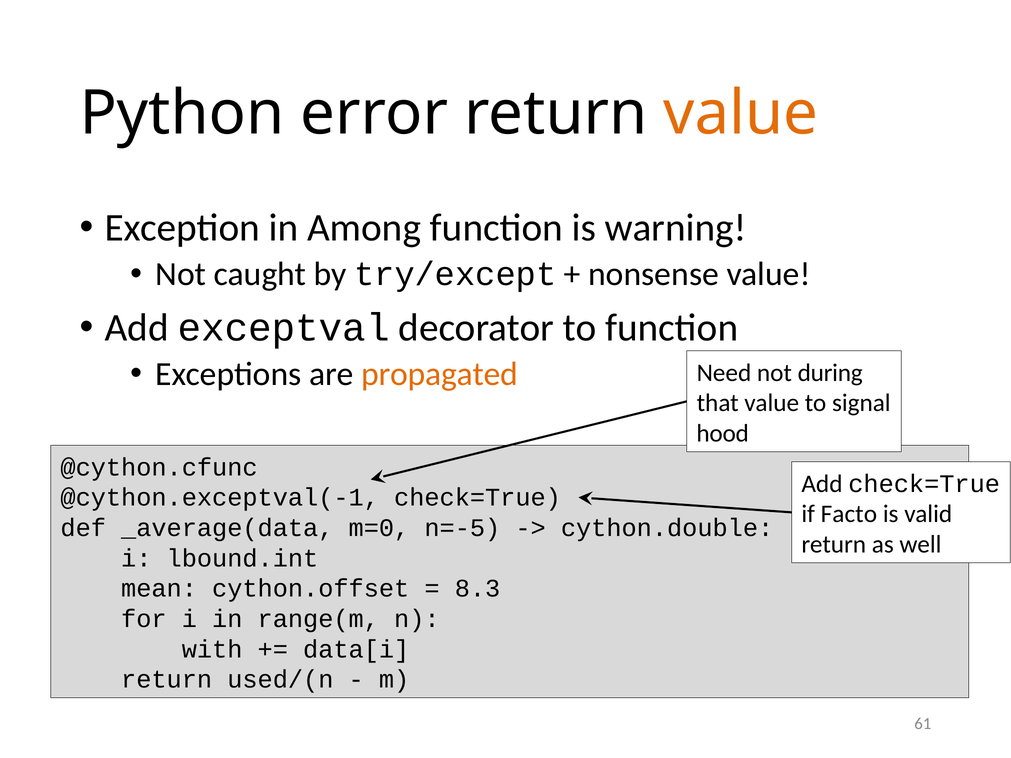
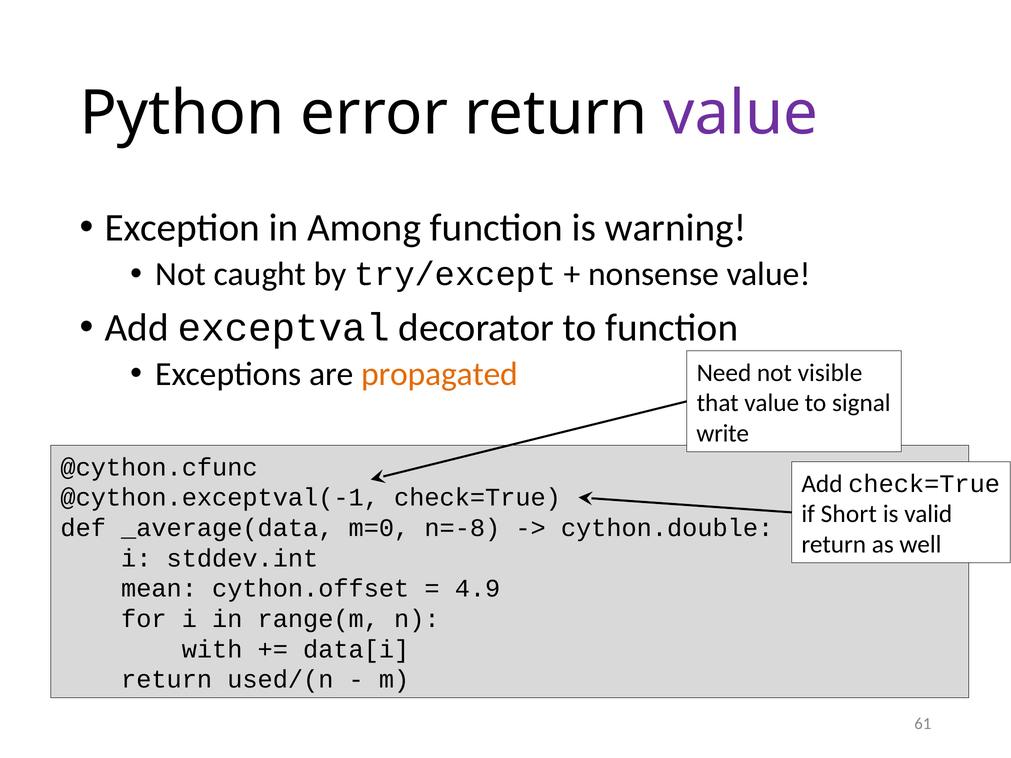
value at (741, 113) colour: orange -> purple
during: during -> visible
hood: hood -> write
Facto: Facto -> Short
n=-5: n=-5 -> n=-8
lbound.int: lbound.int -> stddev.int
8.3: 8.3 -> 4.9
